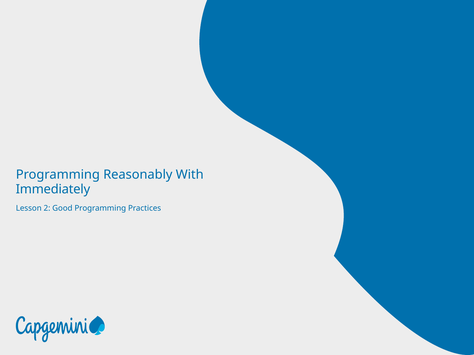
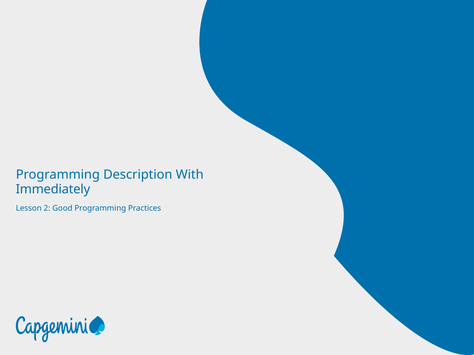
Reasonably: Reasonably -> Description
